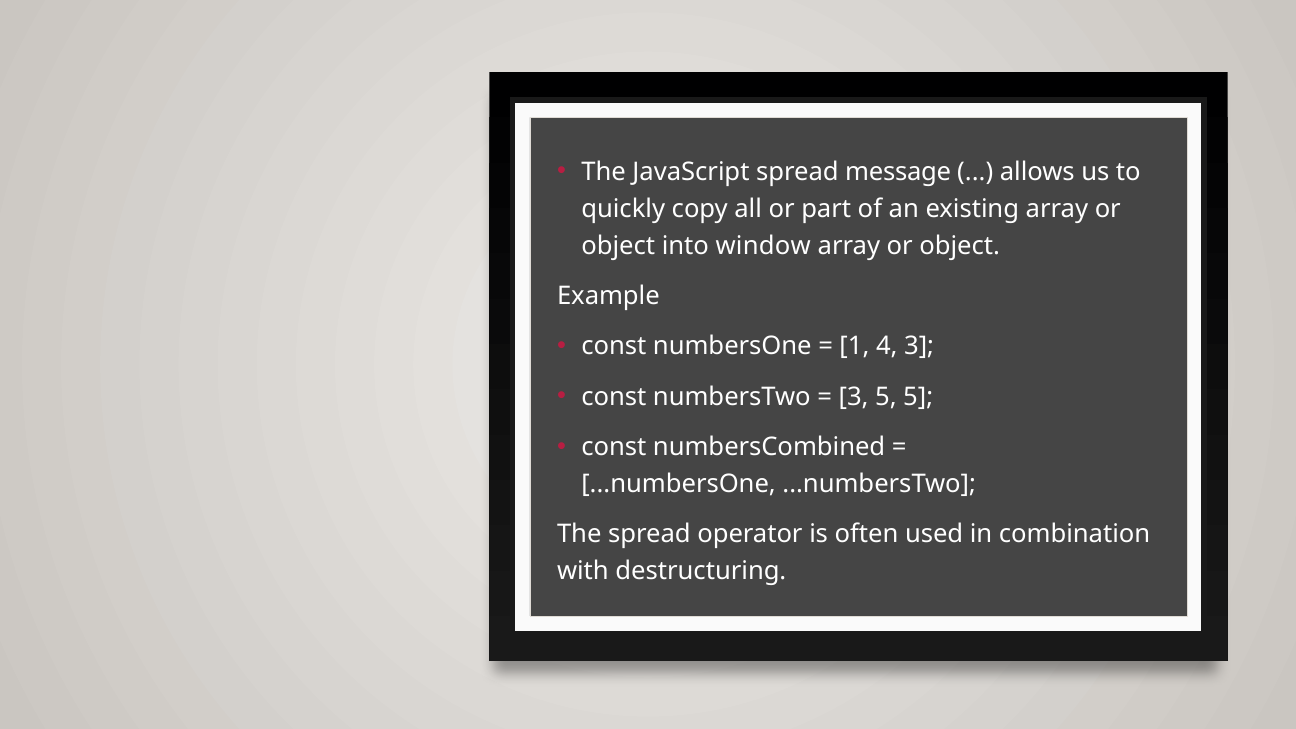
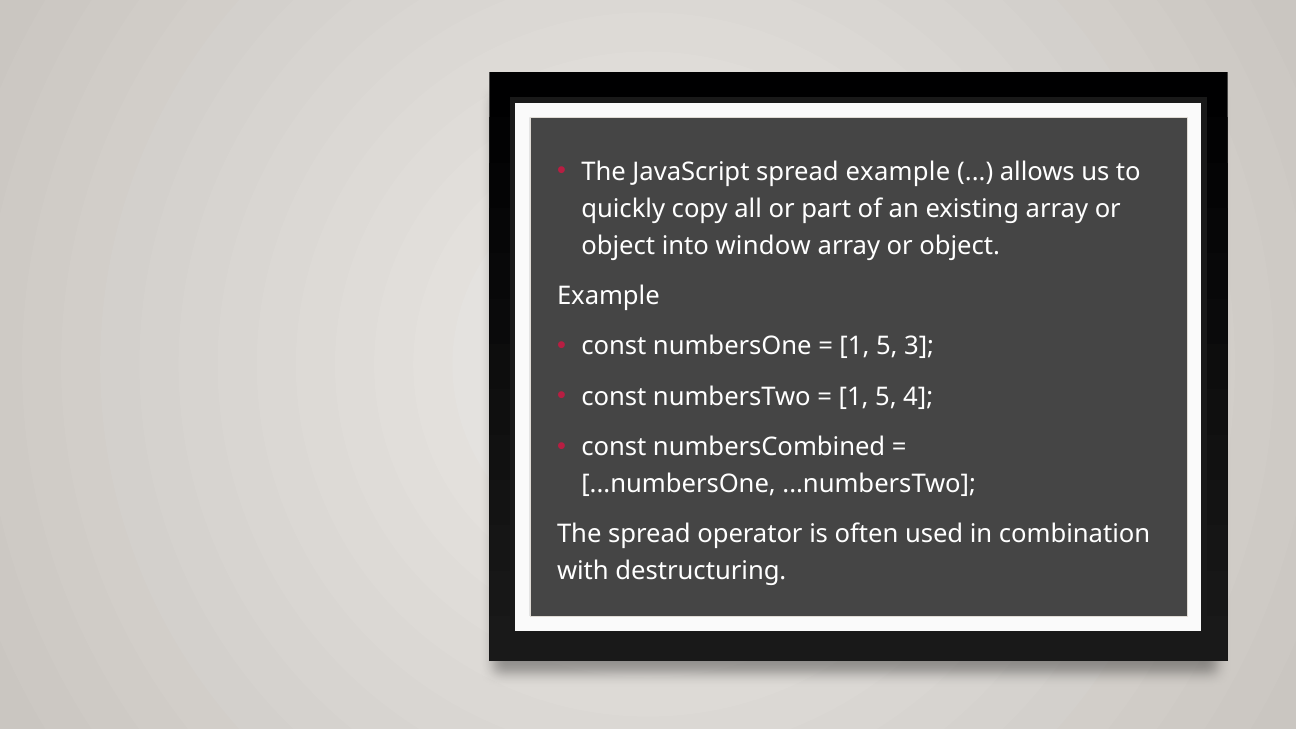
spread message: message -> example
4 at (887, 346): 4 -> 5
3 at (854, 397): 3 -> 1
5 5: 5 -> 4
